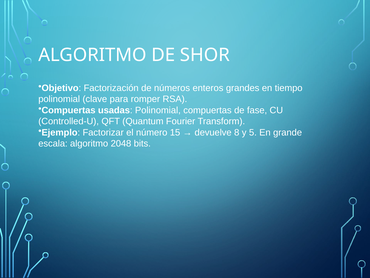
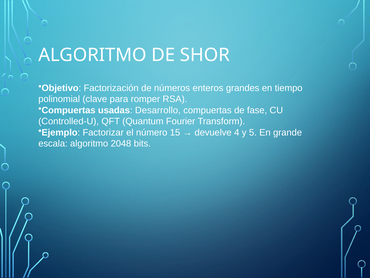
usadas Polinomial: Polinomial -> Desarrollo
8: 8 -> 4
